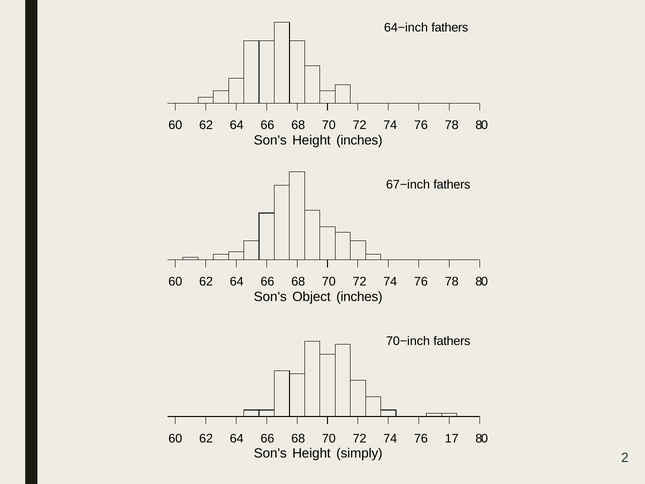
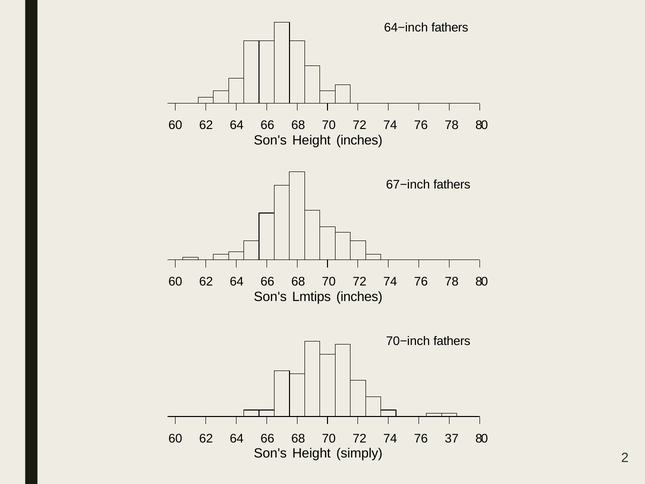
Object: Object -> Lmtips
17: 17 -> 37
